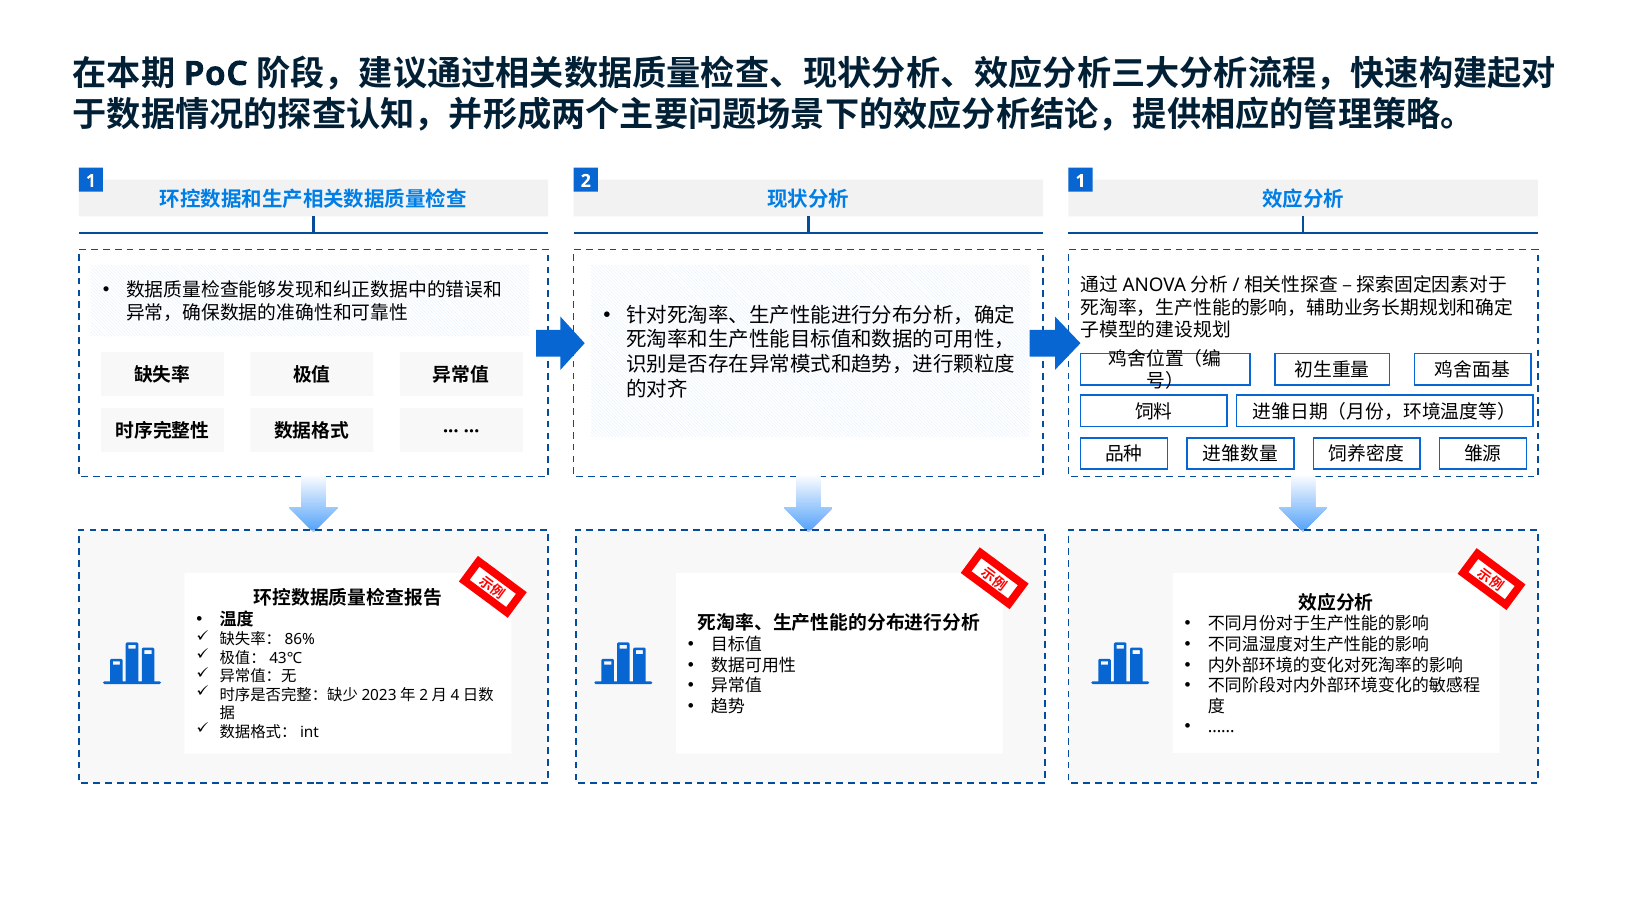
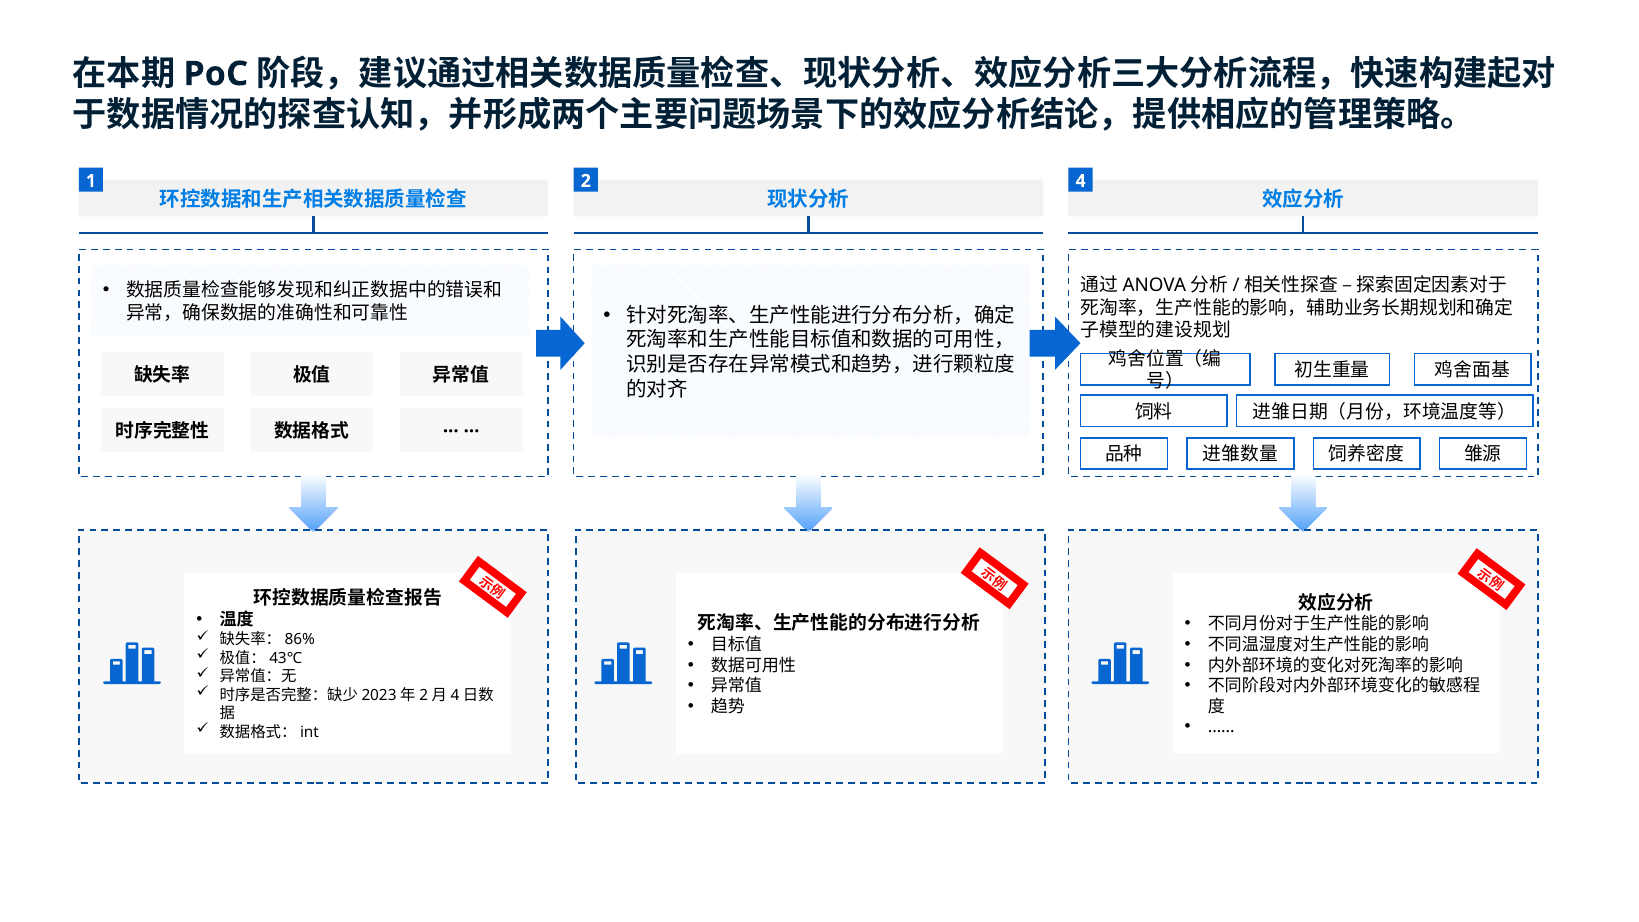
2 1: 1 -> 4
